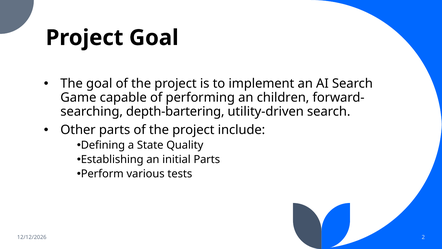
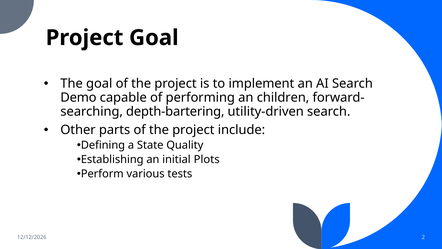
Game: Game -> Demo
initial Parts: Parts -> Plots
